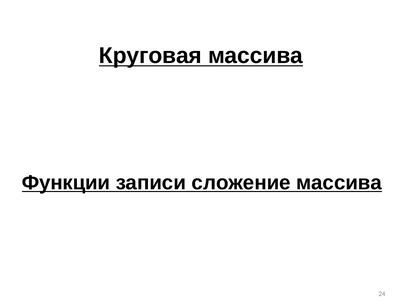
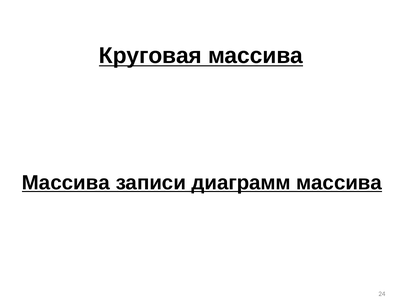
Функции at (66, 182): Функции -> Массива
сложение: сложение -> диаграмм
